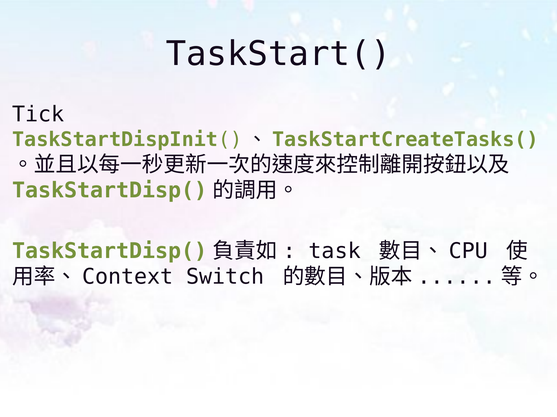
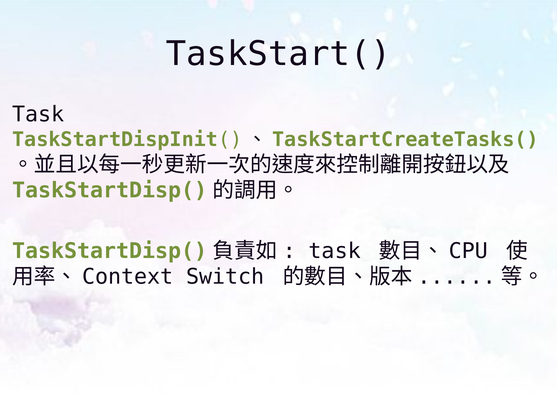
Tick at (38, 115): Tick -> Task
